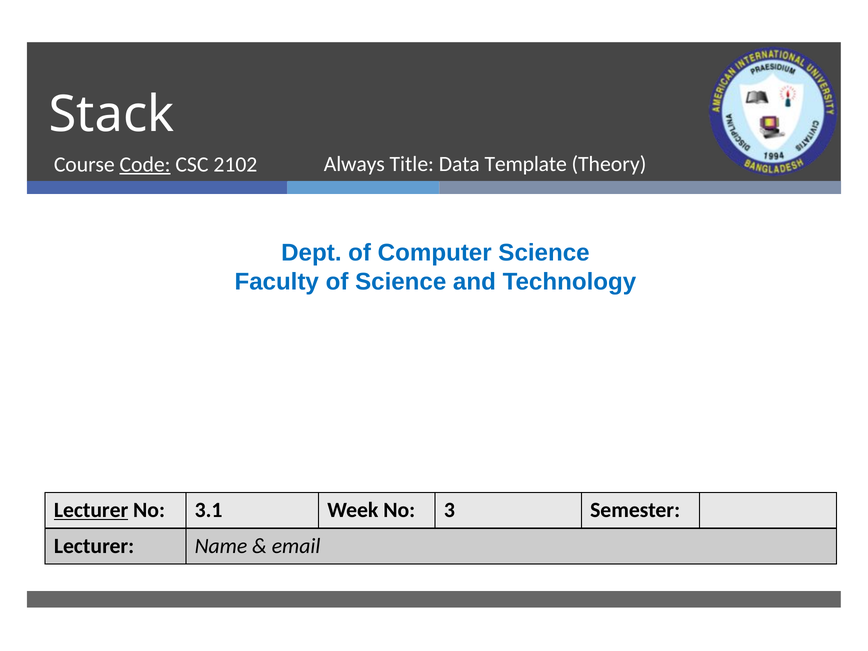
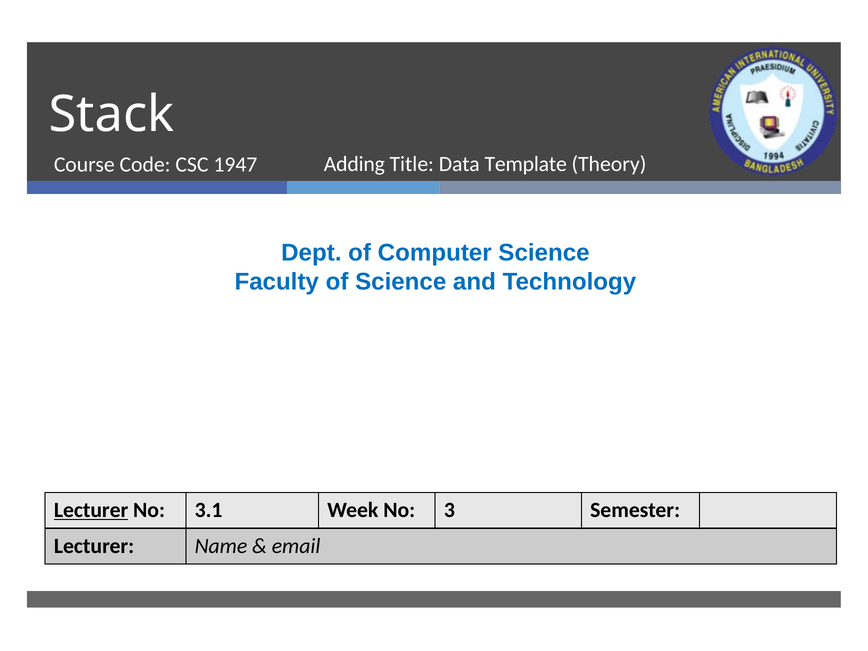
Always: Always -> Adding
Code underline: present -> none
2102: 2102 -> 1947
